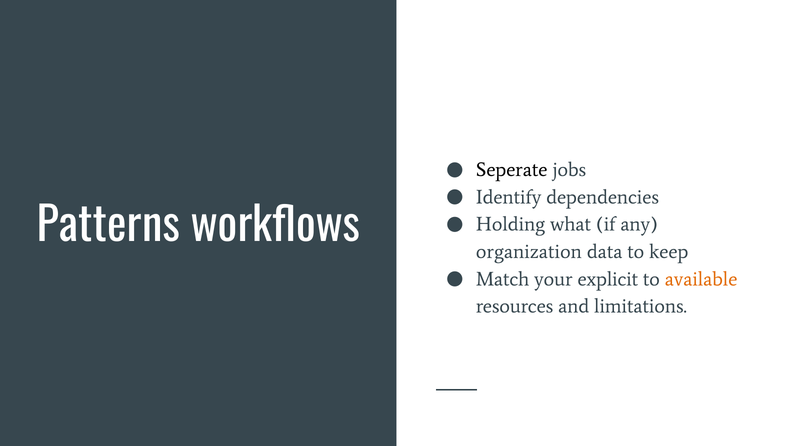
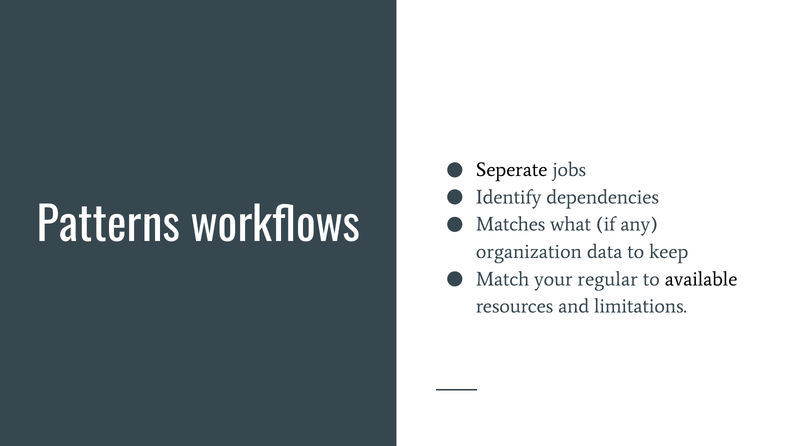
Holding: Holding -> Matches
explicit: explicit -> regular
available colour: orange -> black
